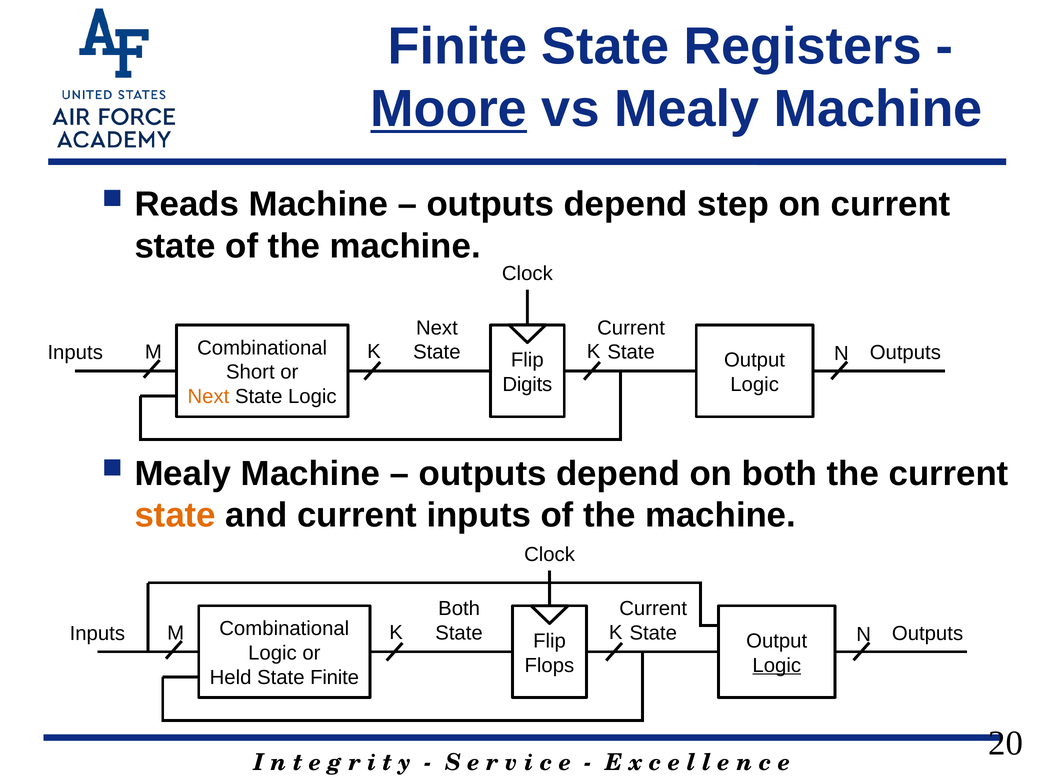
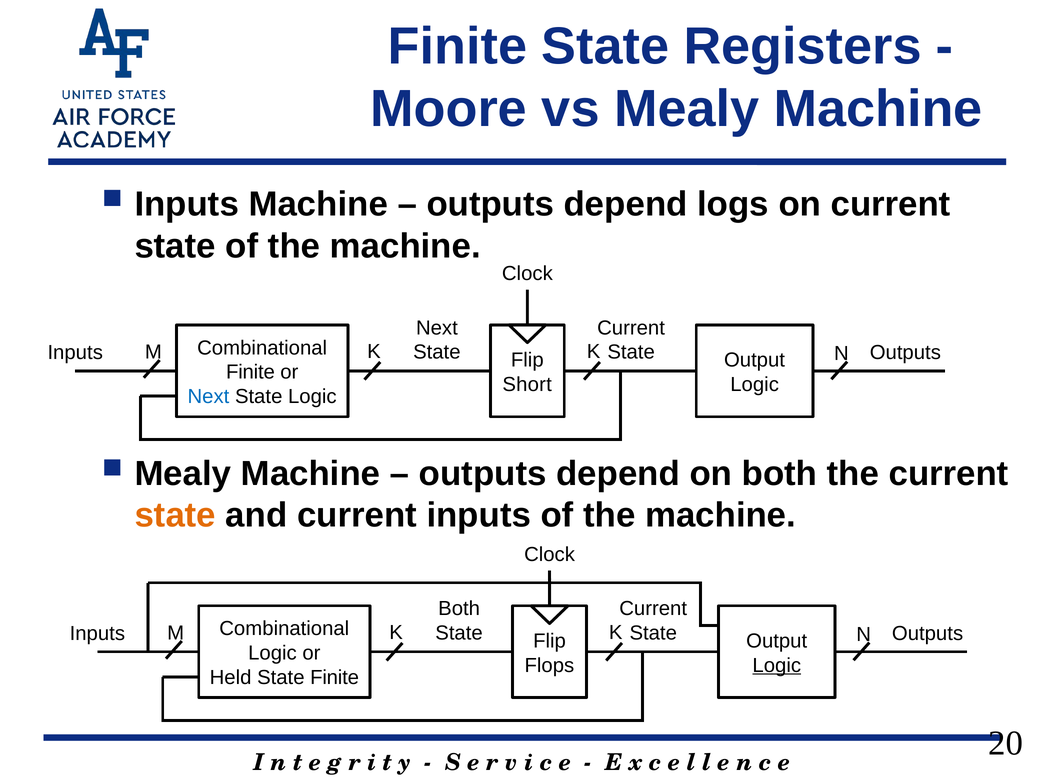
Moore underline: present -> none
Reads at (187, 204): Reads -> Inputs
step: step -> logs
Short at (250, 372): Short -> Finite
Digits: Digits -> Short
Next at (208, 397) colour: orange -> blue
